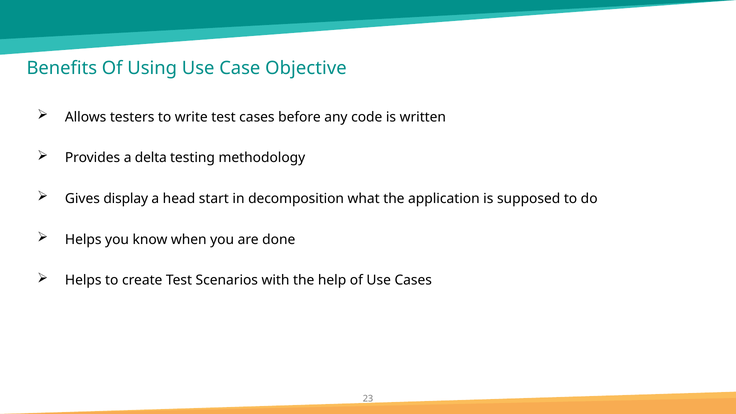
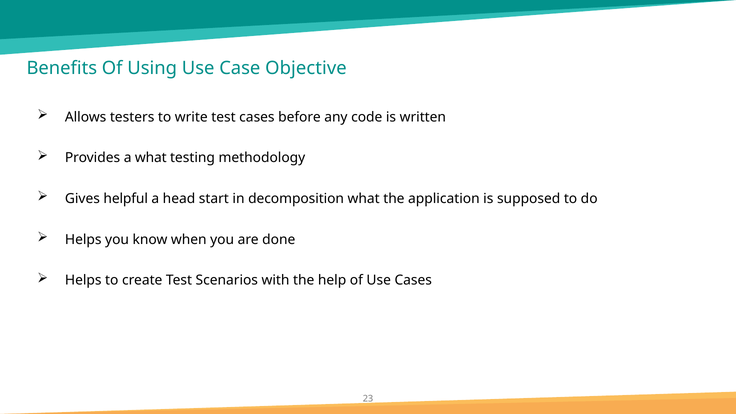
a delta: delta -> what
display: display -> helpful
